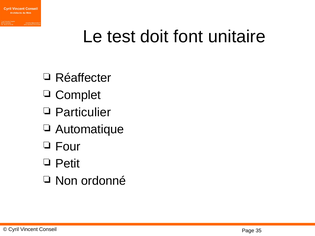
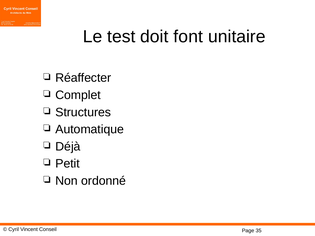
Particulier: Particulier -> Structures
Four: Four -> Déjà
